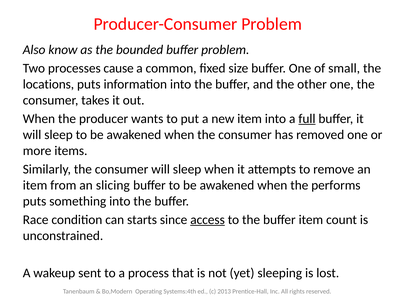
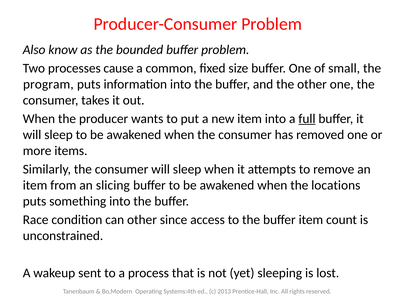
locations: locations -> program
performs: performs -> locations
can starts: starts -> other
access underline: present -> none
